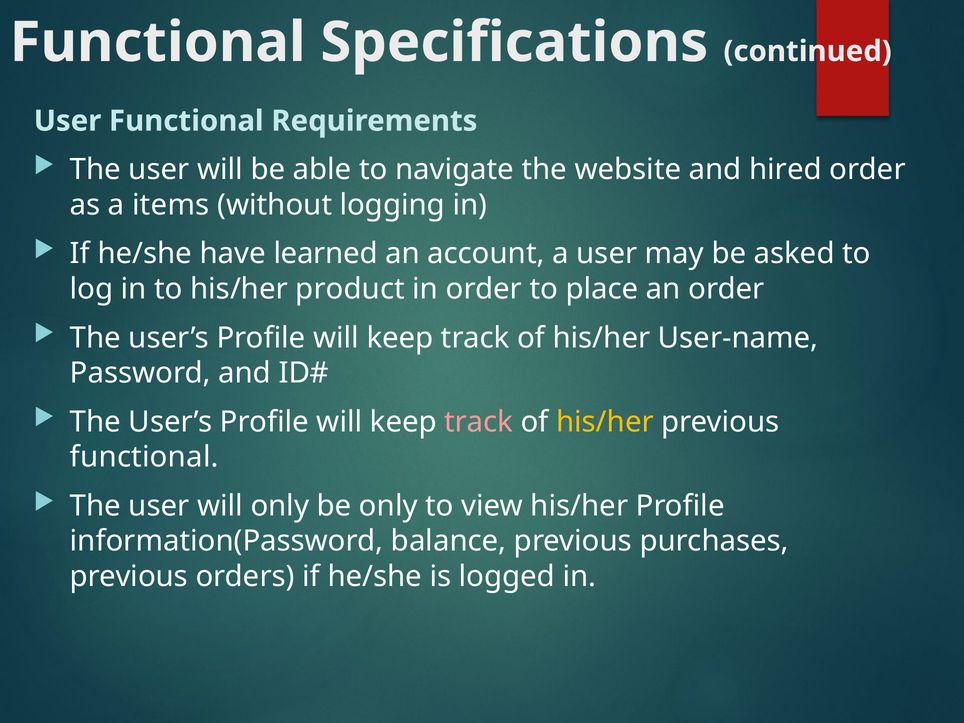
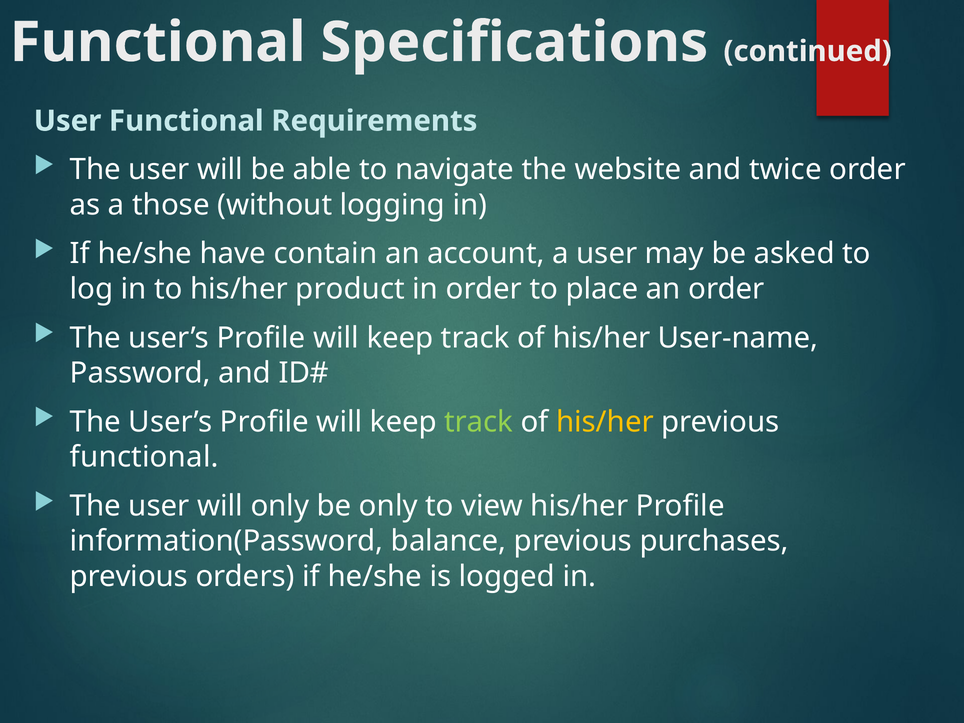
hired: hired -> twice
items: items -> those
learned: learned -> contain
track at (479, 422) colour: pink -> light green
